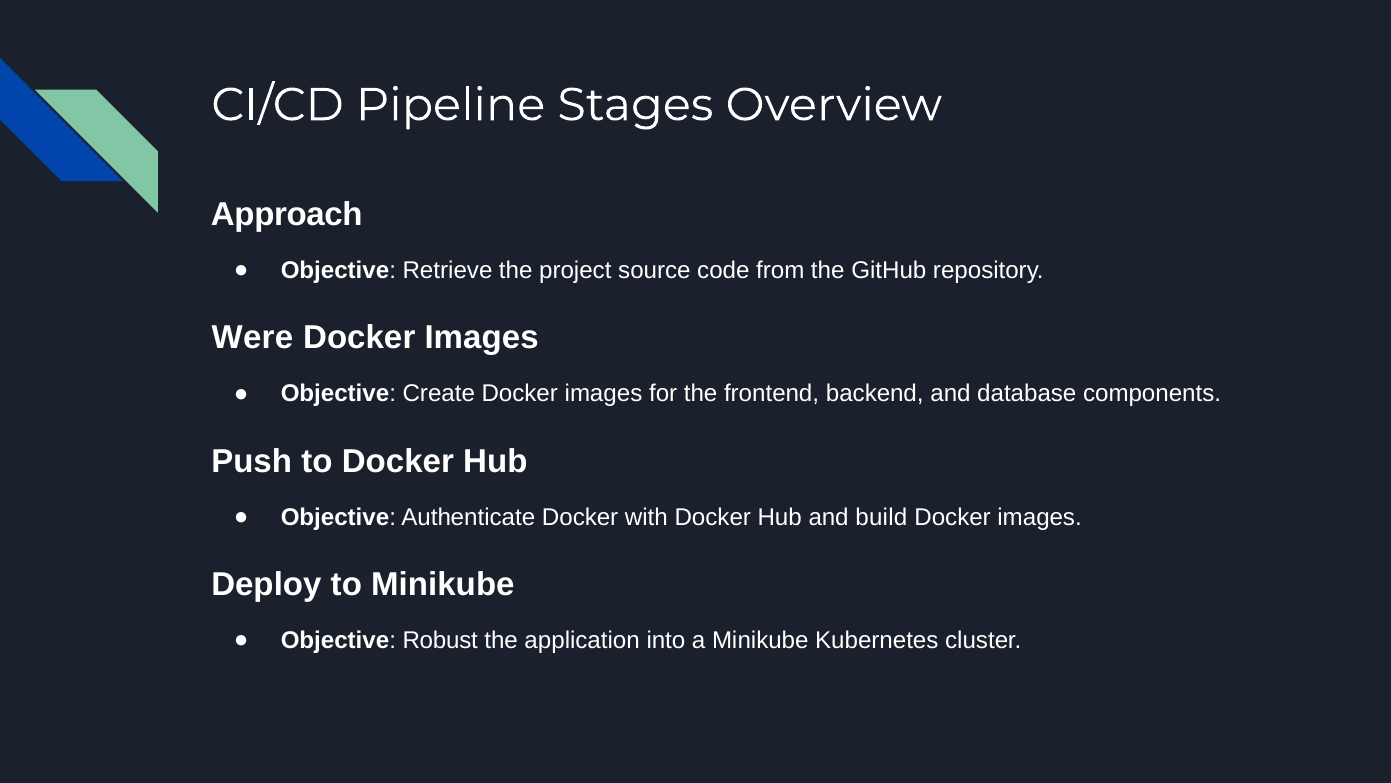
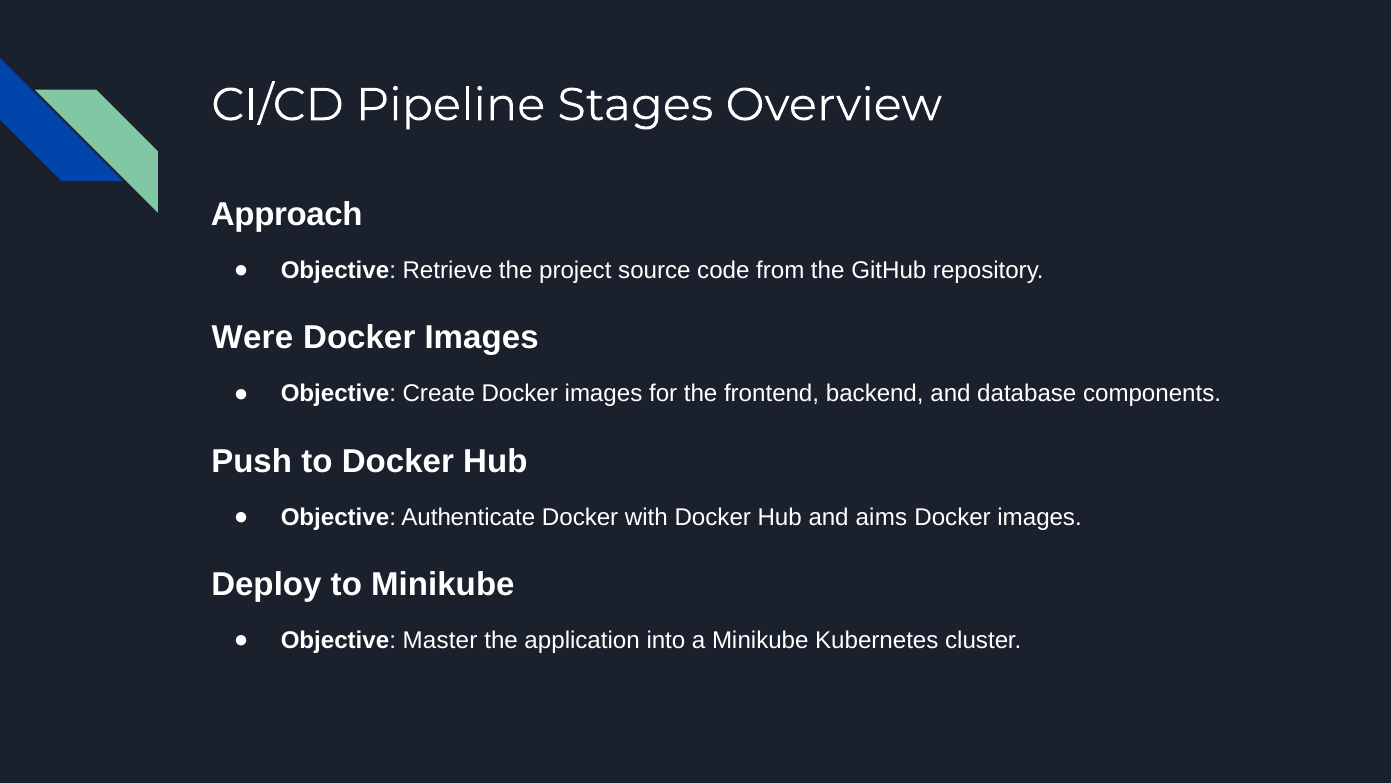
build: build -> aims
Robust: Robust -> Master
